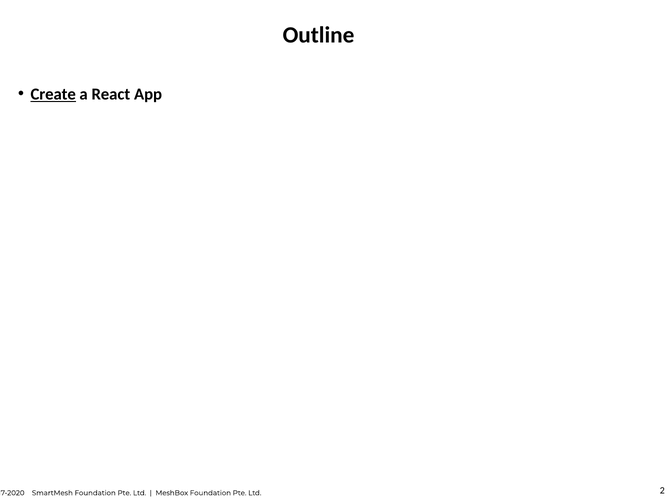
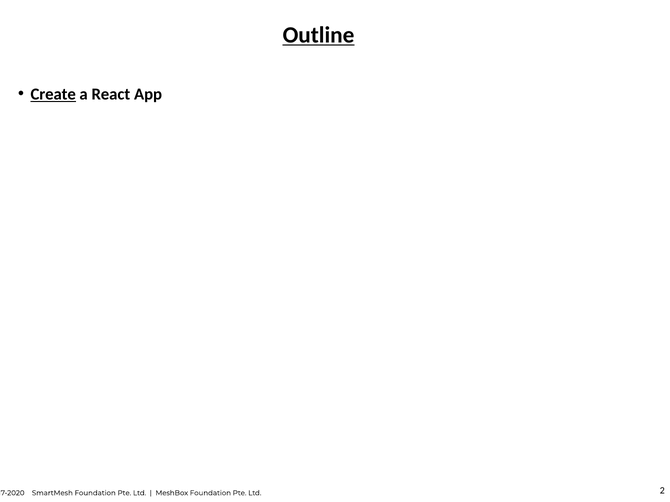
Outline underline: none -> present
